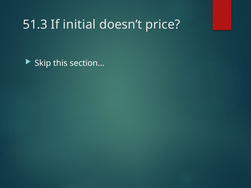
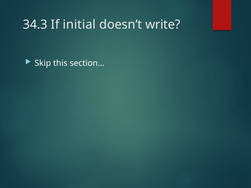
51.3: 51.3 -> 34.3
price: price -> write
